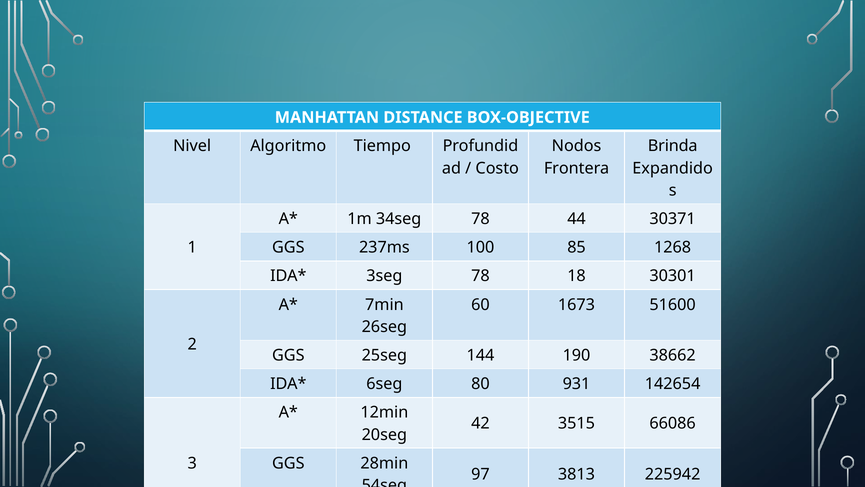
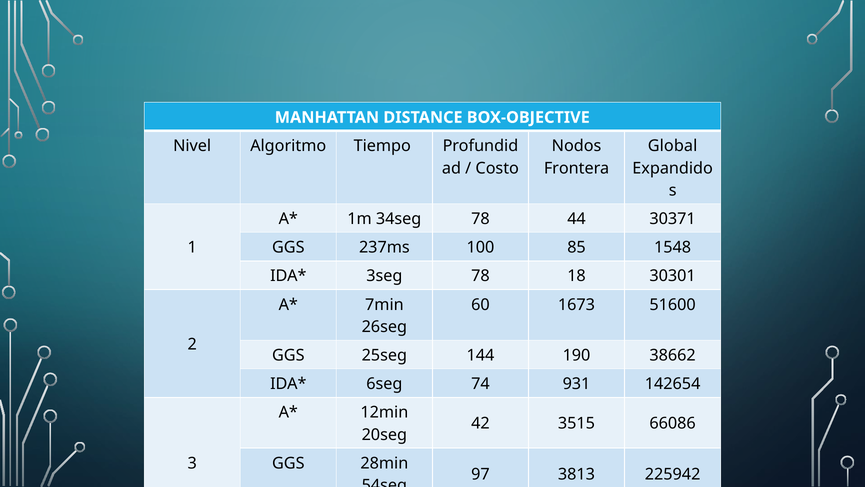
Brinda: Brinda -> Global
1268: 1268 -> 1548
80: 80 -> 74
